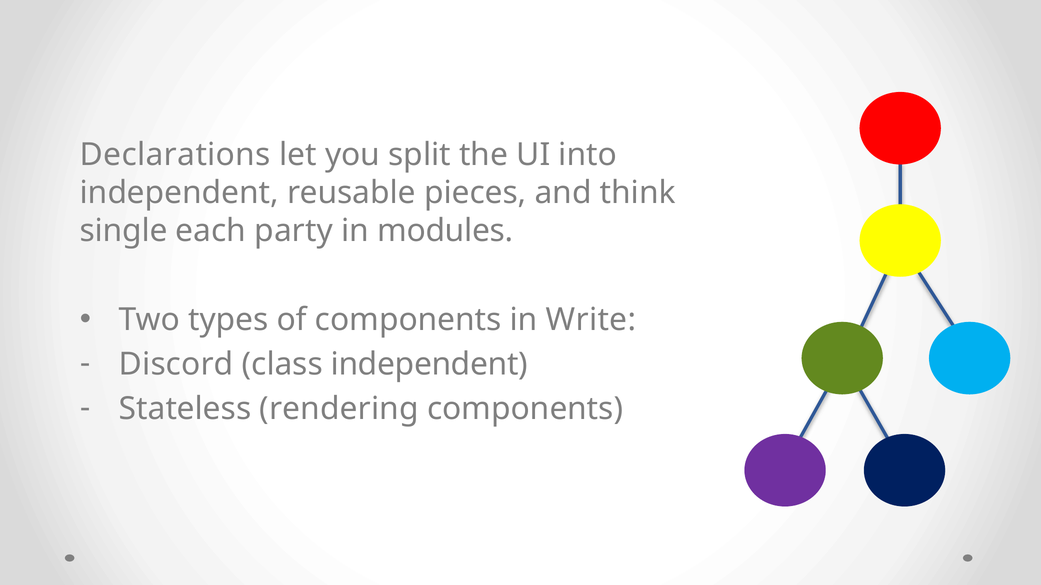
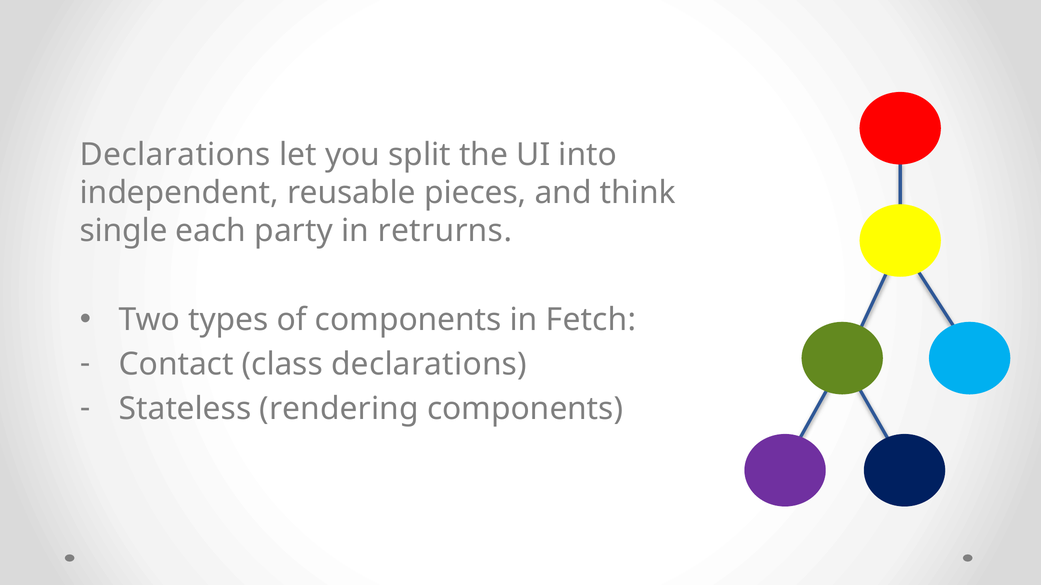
modules: modules -> retrurns
Write: Write -> Fetch
Discord: Discord -> Contact
class independent: independent -> declarations
